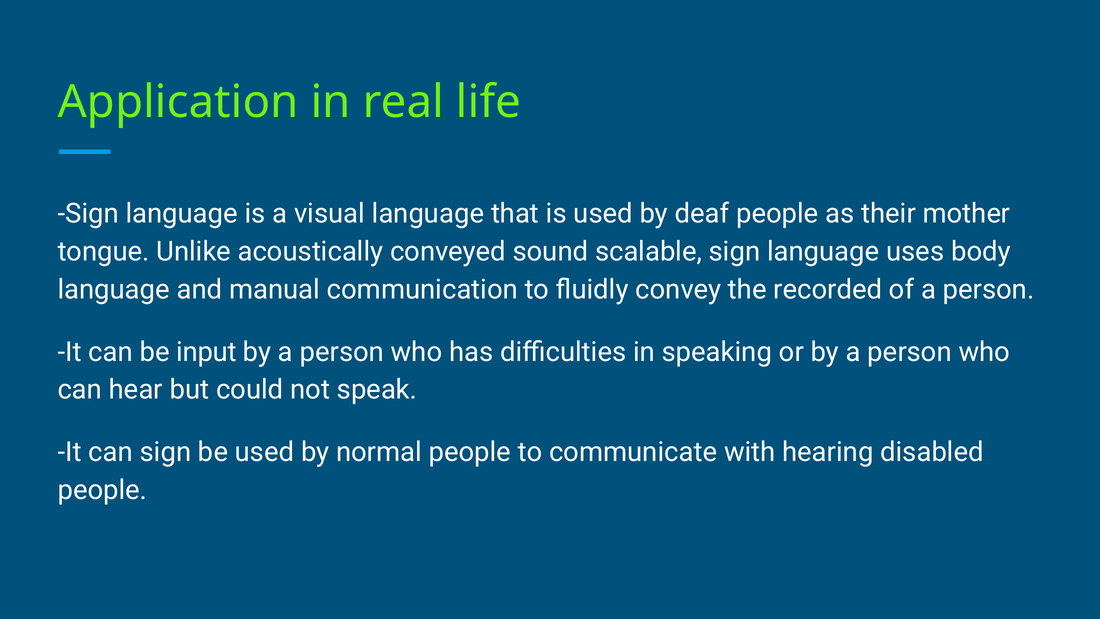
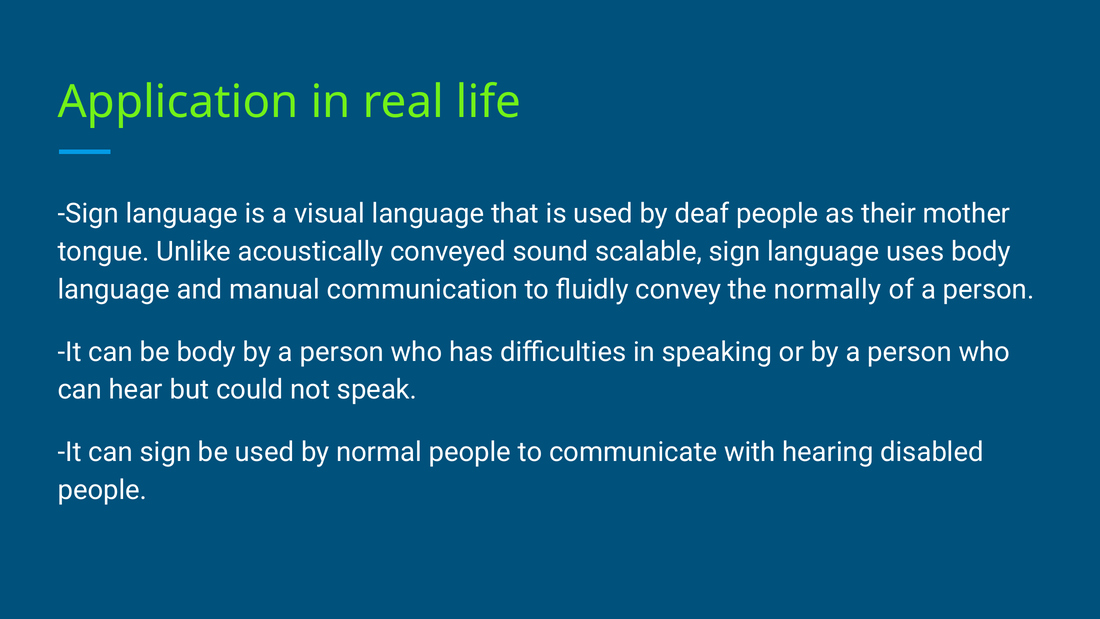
recorded: recorded -> normally
be input: input -> body
